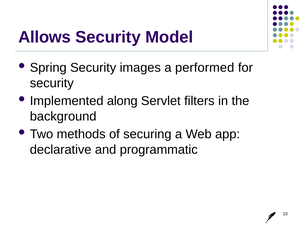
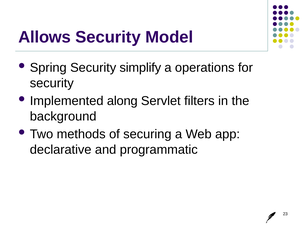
images: images -> simplify
performed: performed -> operations
